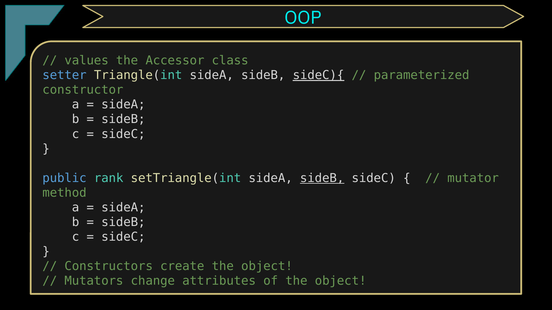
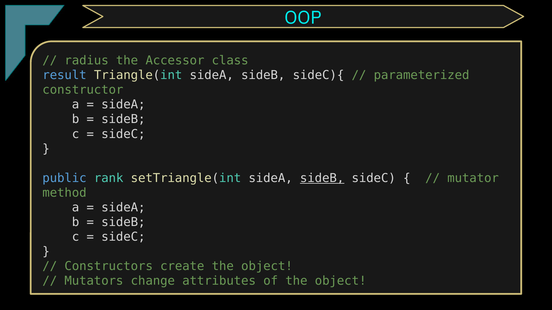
values: values -> radius
setter: setter -> result
sideC){ underline: present -> none
